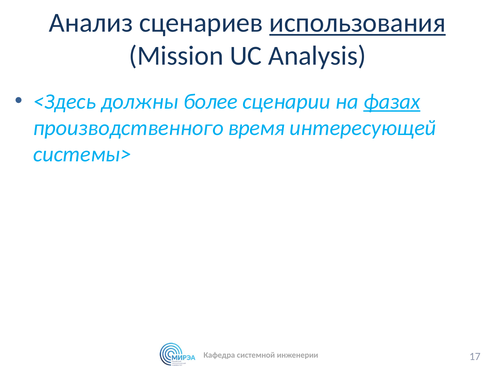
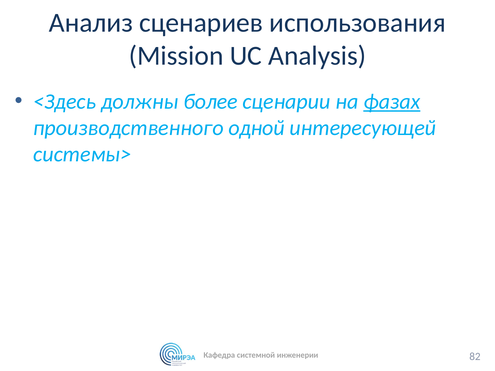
использования underline: present -> none
время: время -> одной
17: 17 -> 82
